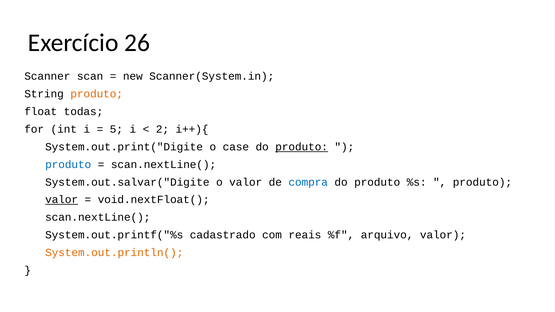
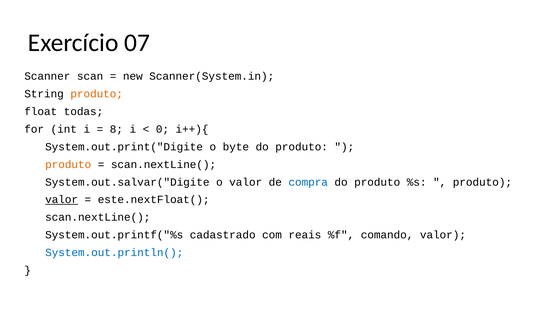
26: 26 -> 07
5: 5 -> 8
2: 2 -> 0
case: case -> byte
produto at (302, 147) underline: present -> none
produto at (68, 165) colour: blue -> orange
void.nextFloat(: void.nextFloat( -> este.nextFloat(
arquivo: arquivo -> comando
System.out.println( colour: orange -> blue
